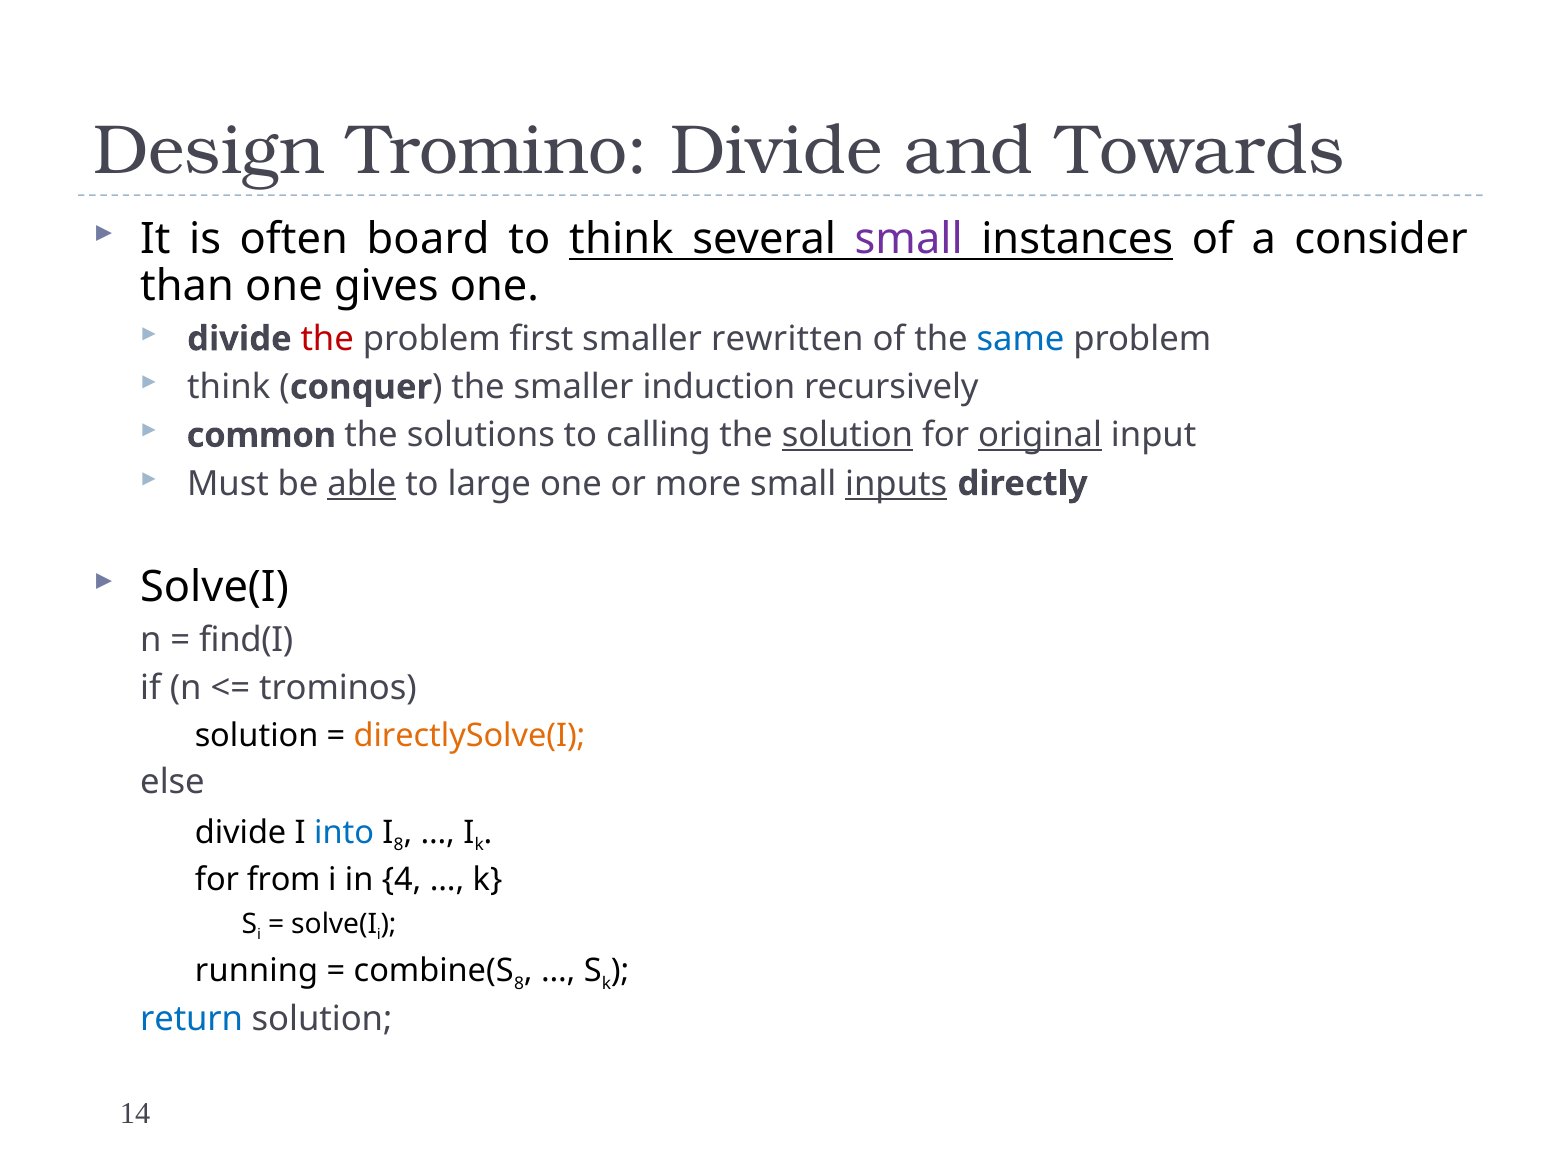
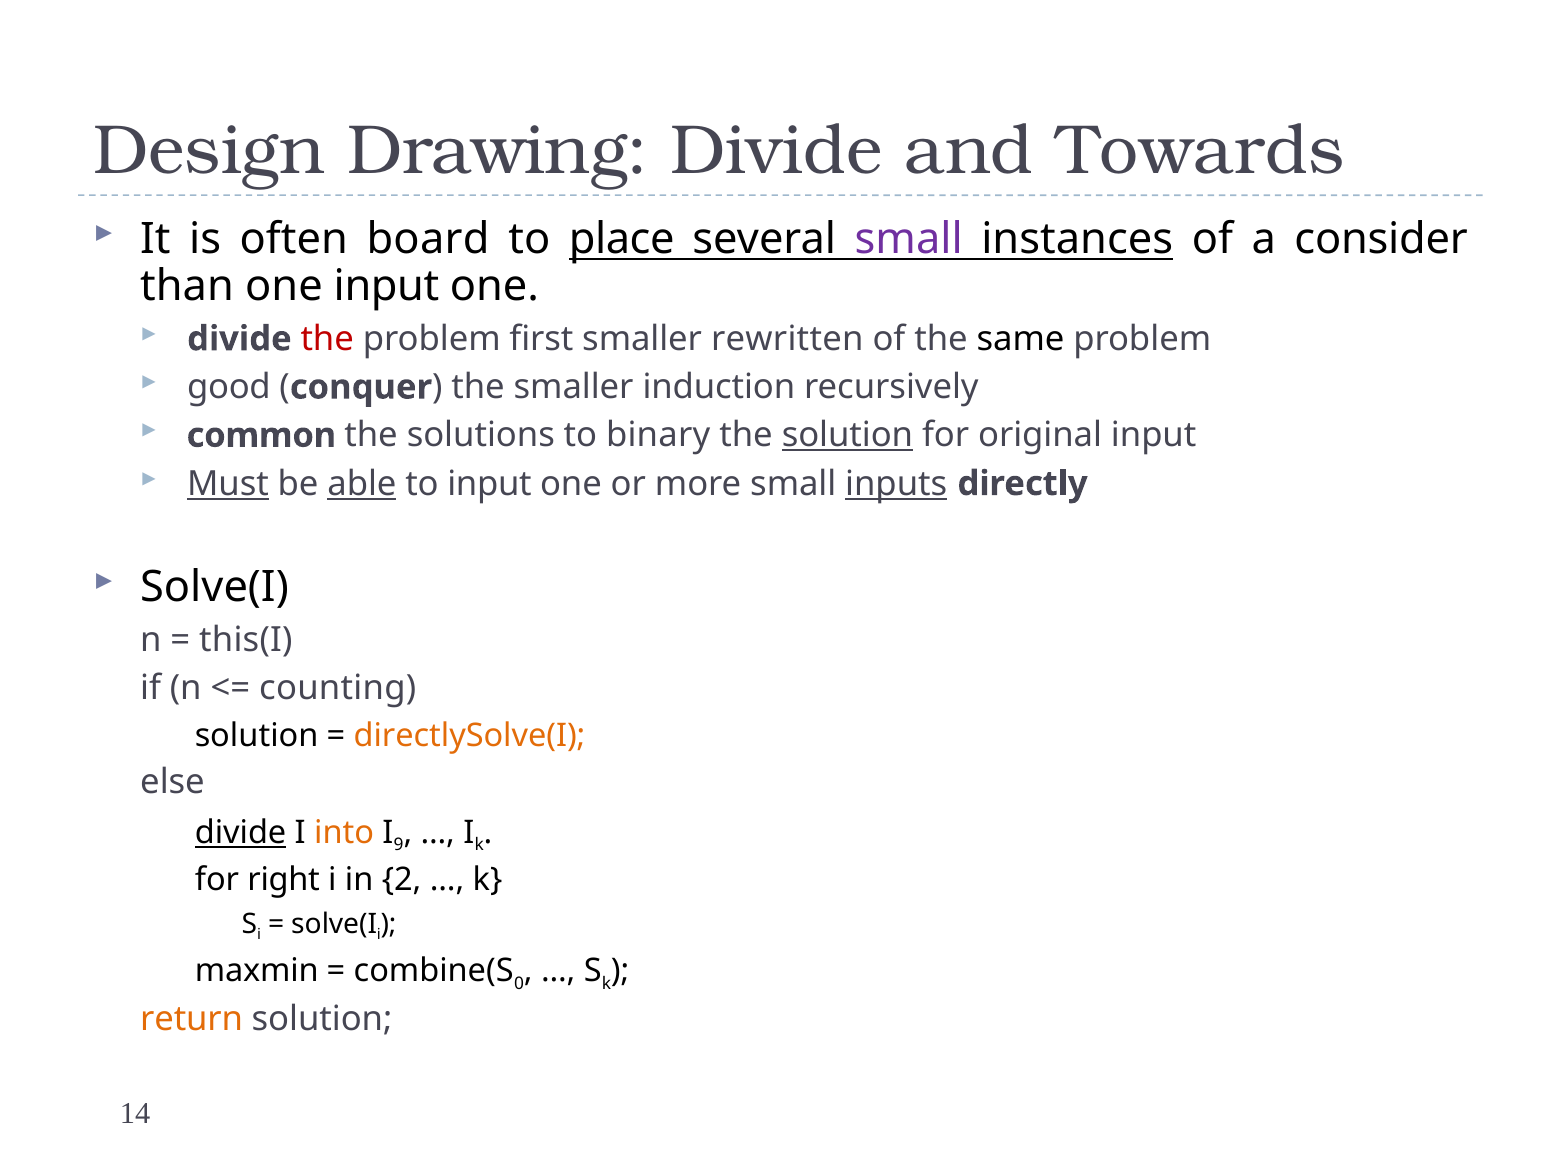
Tromino: Tromino -> Drawing
to think: think -> place
one gives: gives -> input
same colour: blue -> black
think at (229, 387): think -> good
calling: calling -> binary
original underline: present -> none
Must underline: none -> present
to large: large -> input
find(I: find(I -> this(I
trominos: trominos -> counting
divide at (241, 833) underline: none -> present
into colour: blue -> orange
I 8: 8 -> 9
from: from -> right
4: 4 -> 2
running: running -> maxmin
8 at (519, 983): 8 -> 0
return colour: blue -> orange
